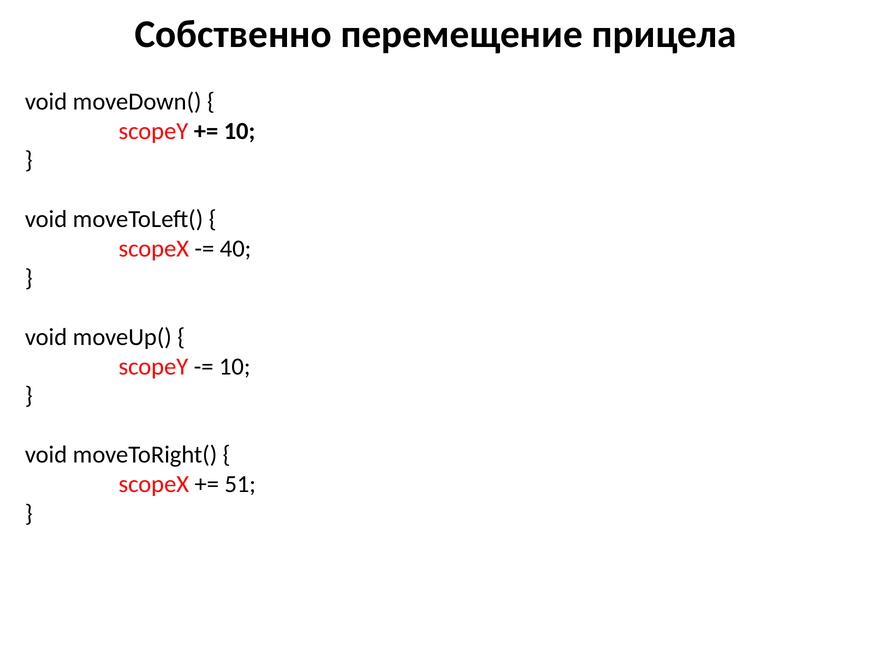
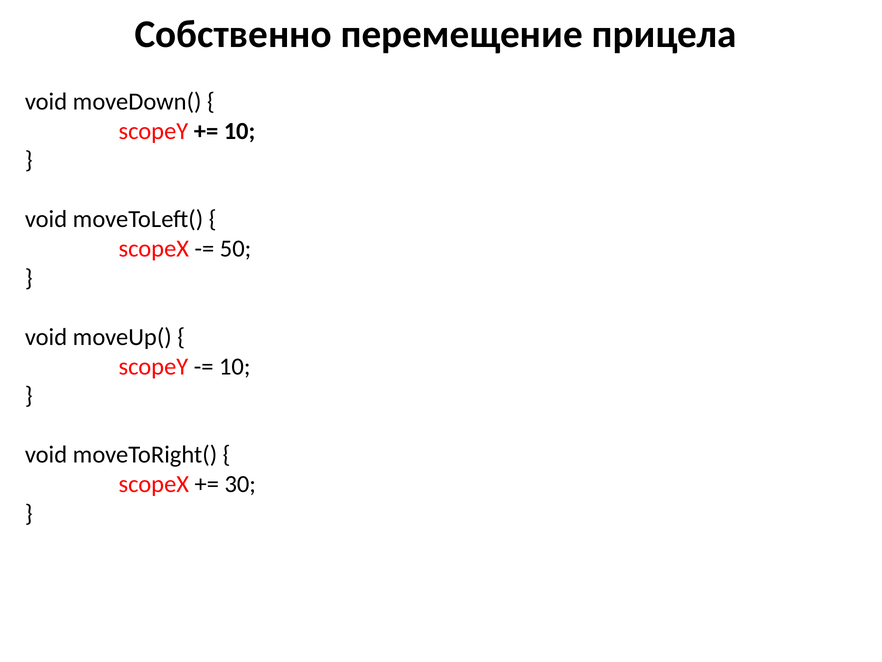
40: 40 -> 50
51: 51 -> 30
